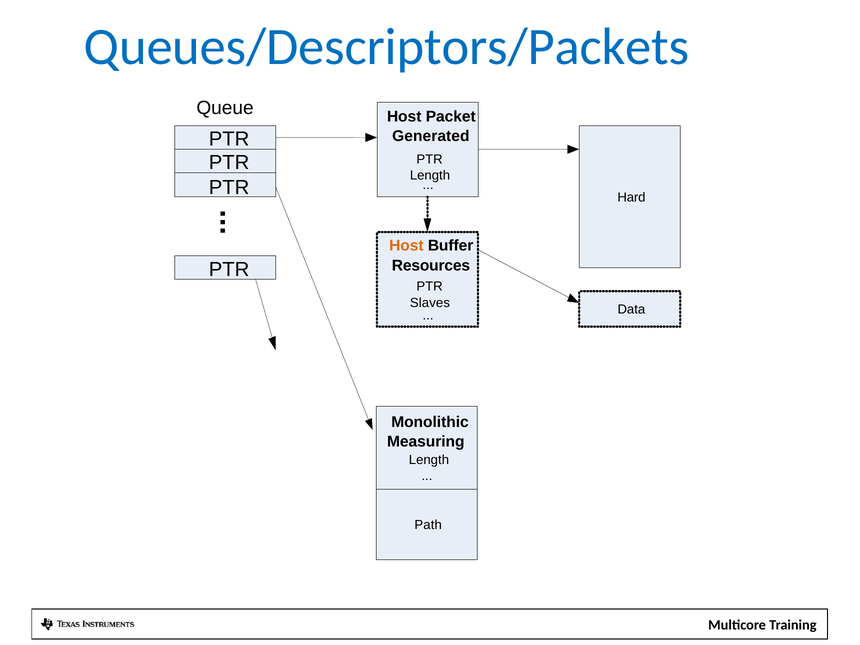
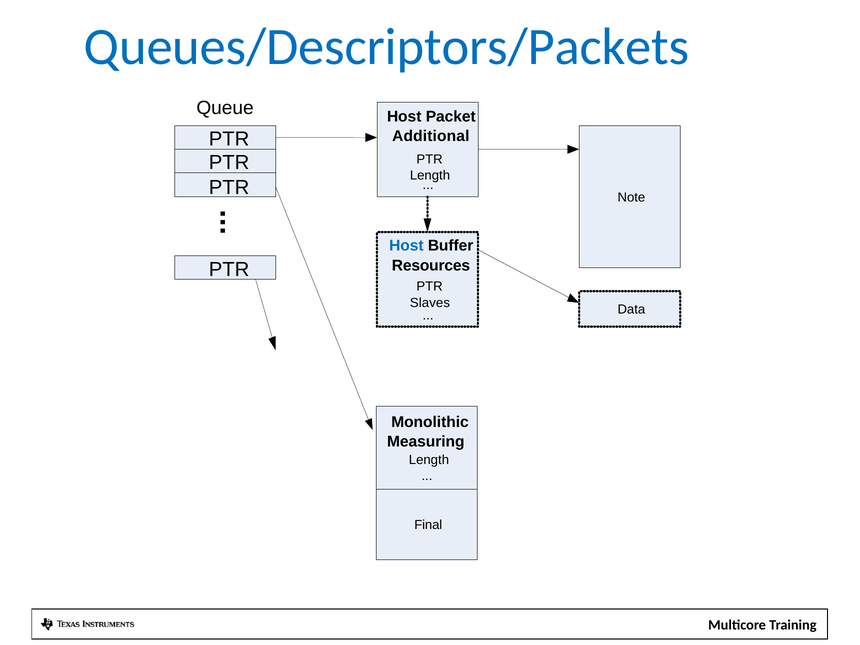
Generated: Generated -> Additional
Hard: Hard -> Note
Host at (406, 246) colour: orange -> blue
Path: Path -> Final
